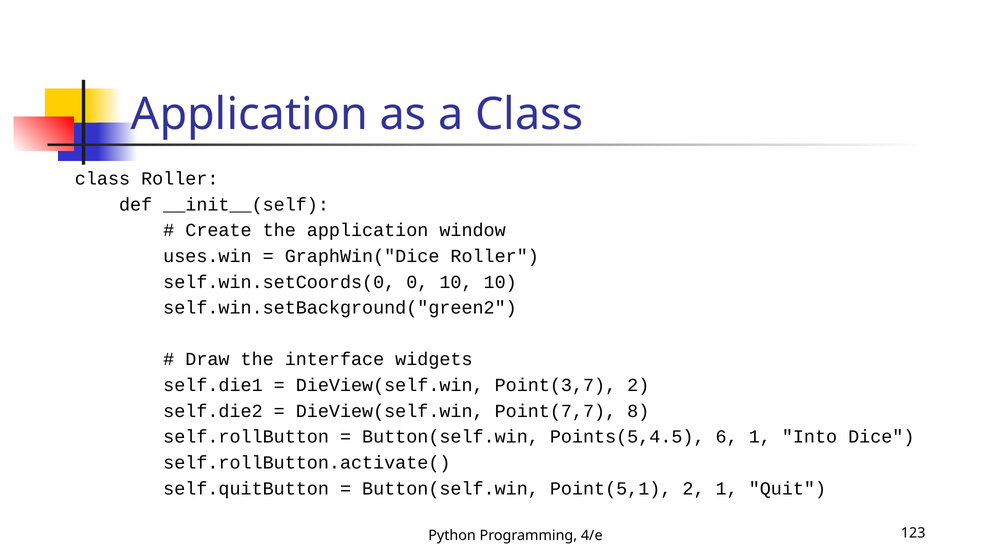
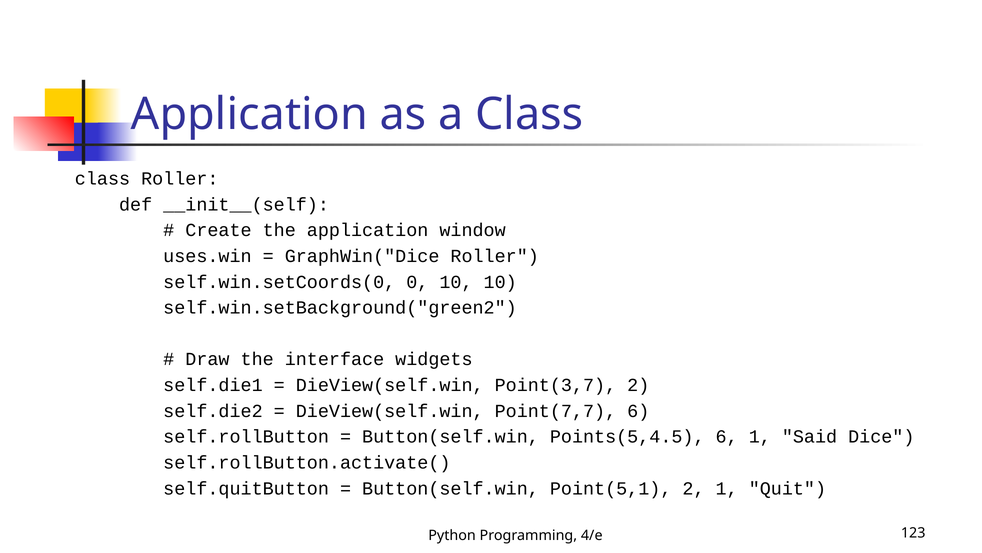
Point(7,7 8: 8 -> 6
Into: Into -> Said
